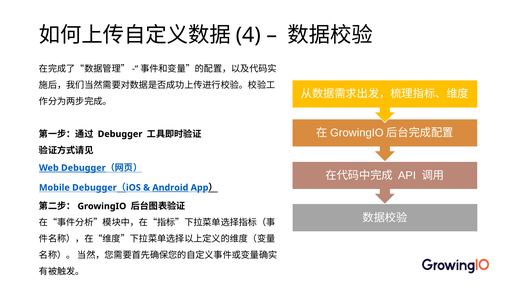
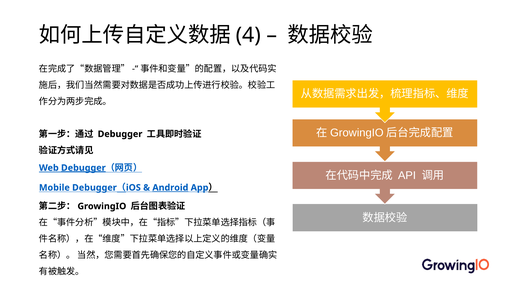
Debugger at (83, 168) underline: none -> present
